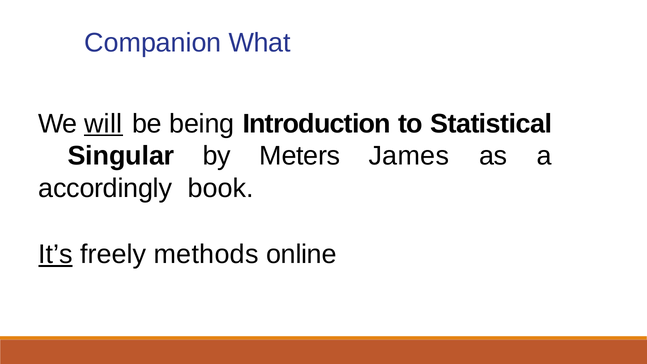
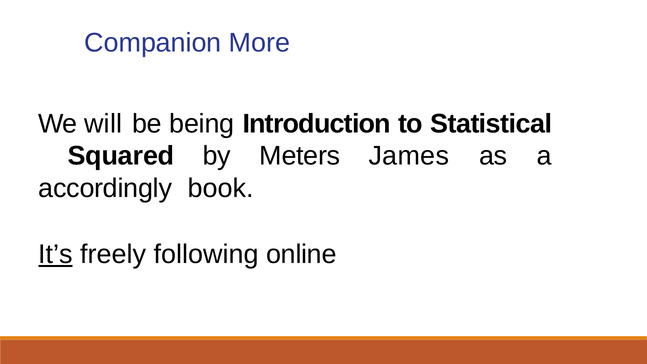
What: What -> More
will underline: present -> none
Singular: Singular -> Squared
methods: methods -> following
